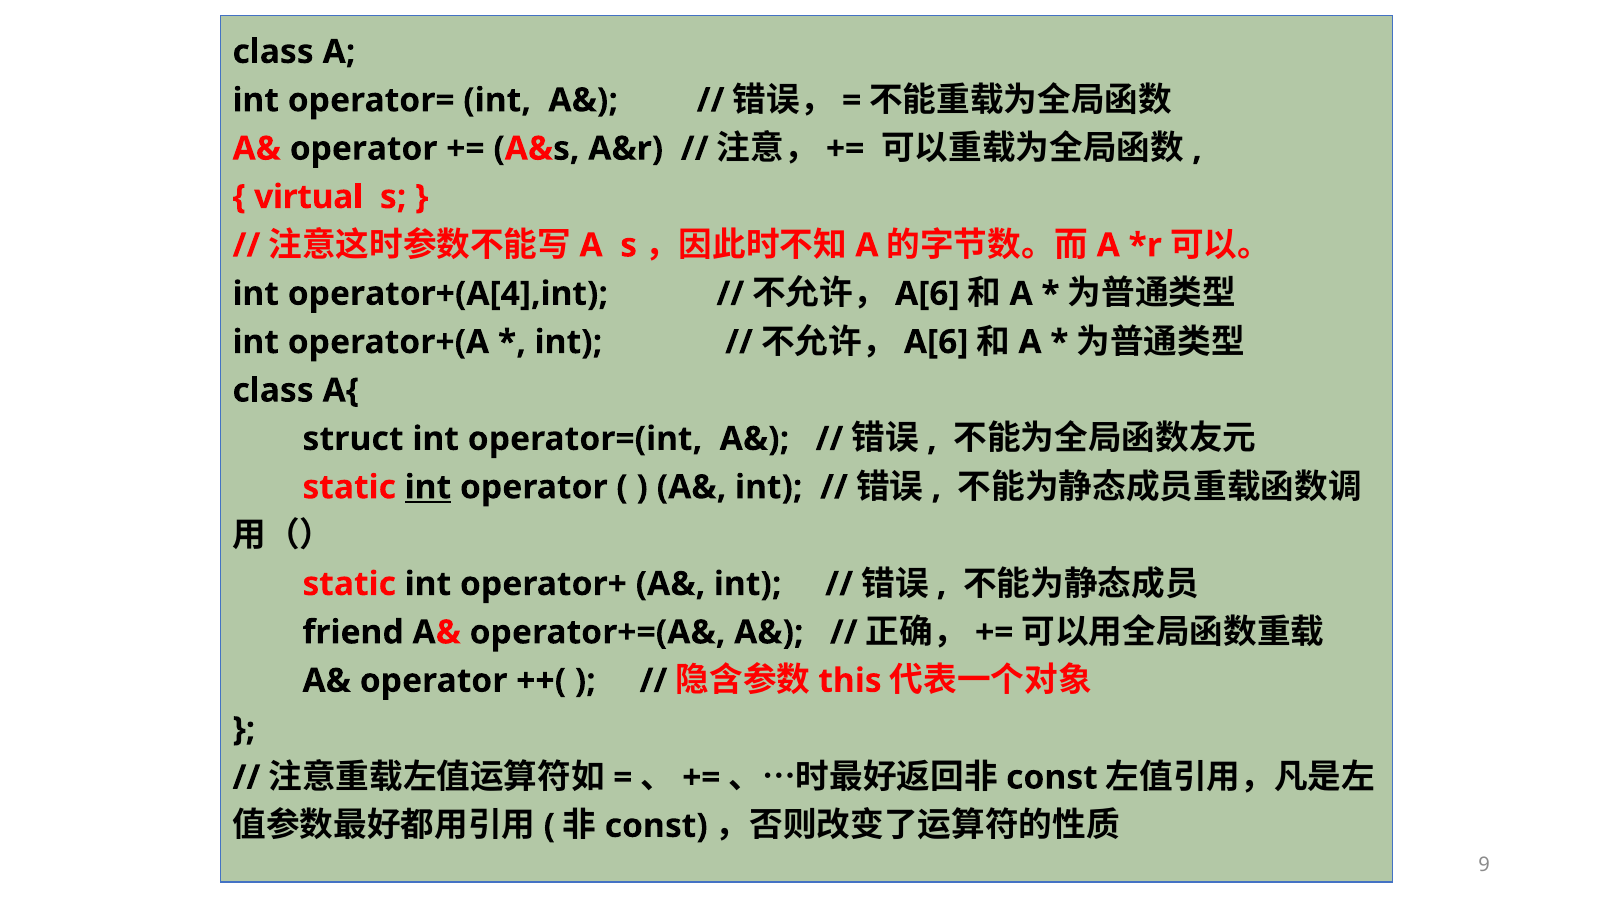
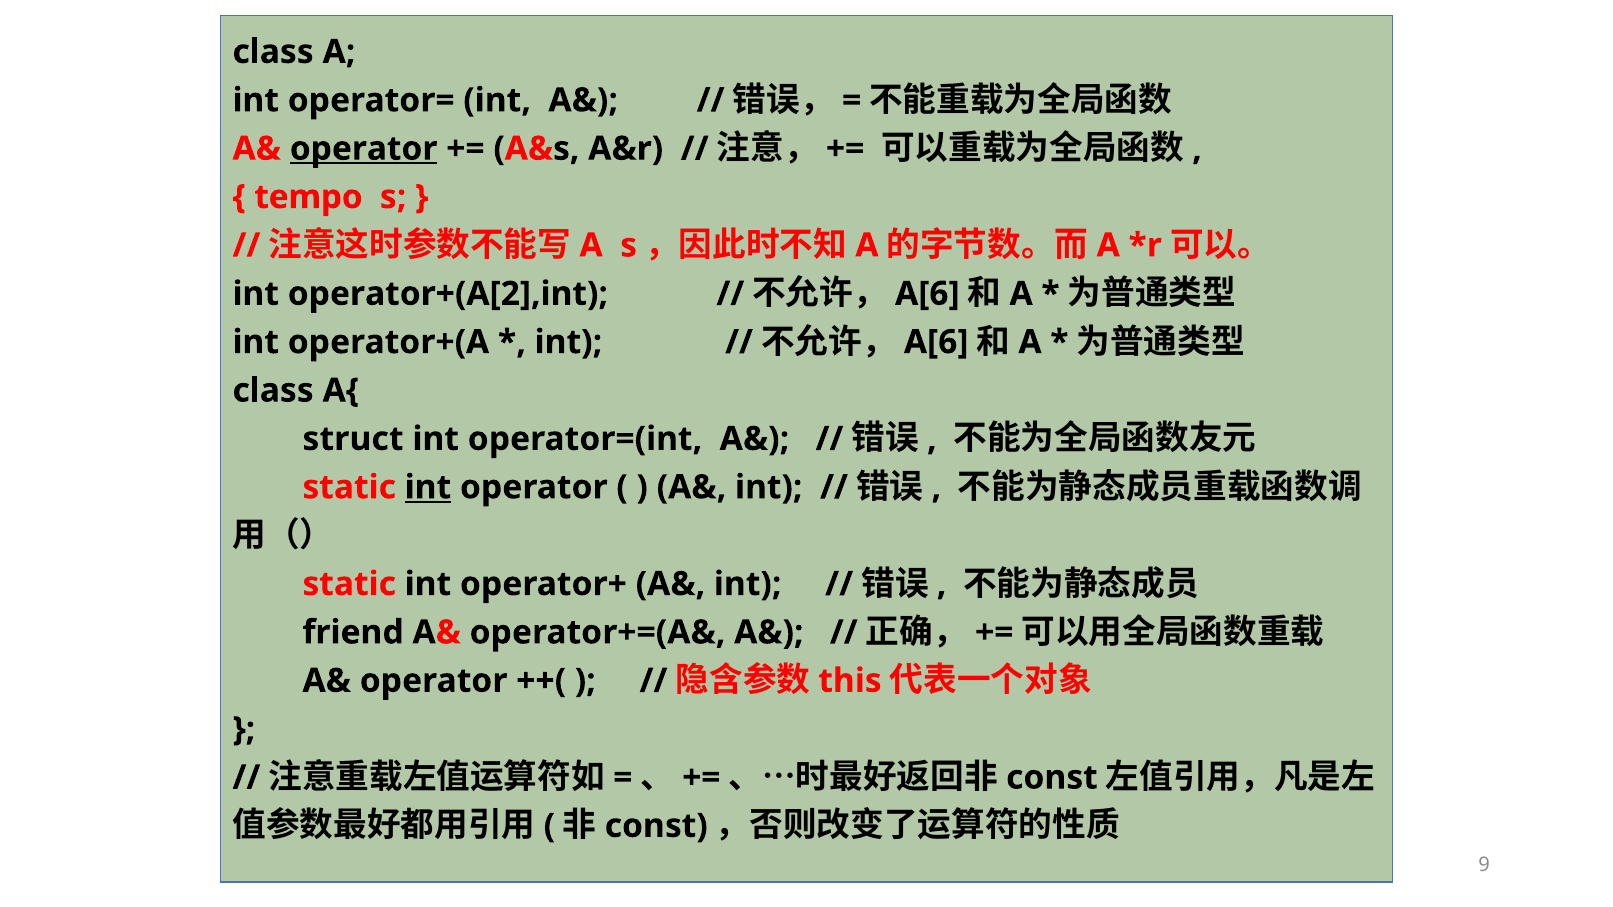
operator at (364, 149) underline: none -> present
virtual: virtual -> tempo
operator+(A[4],int: operator+(A[4],int -> operator+(A[2],int
